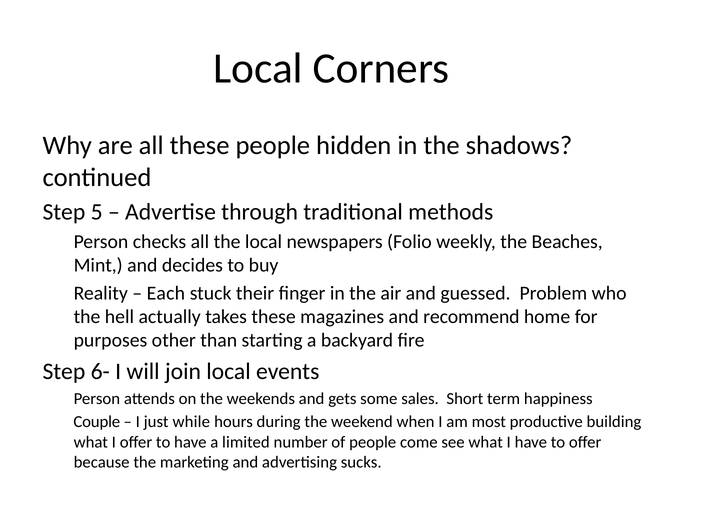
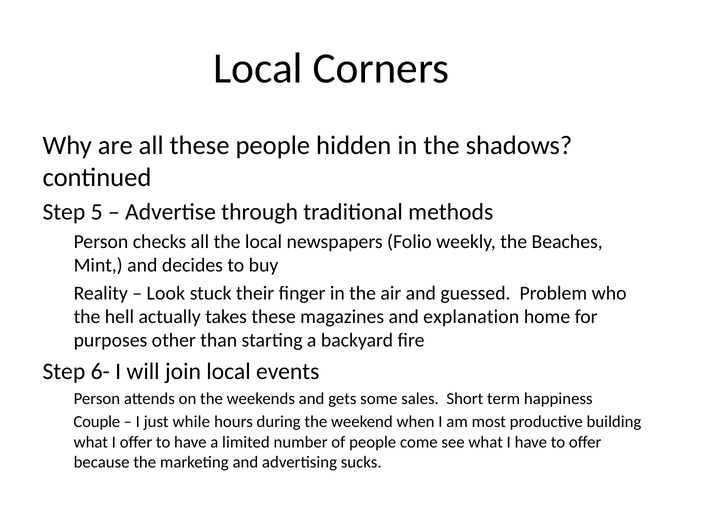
Each: Each -> Look
recommend: recommend -> explanation
